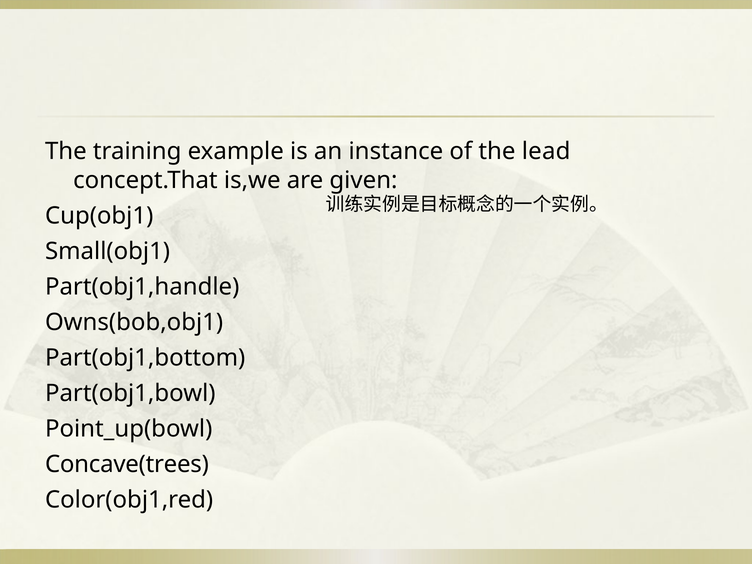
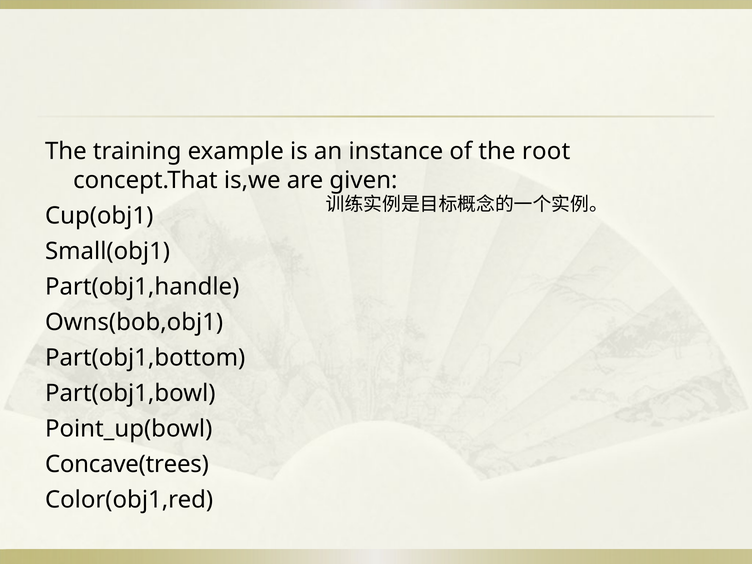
lead: lead -> root
